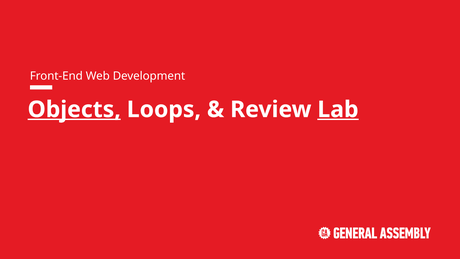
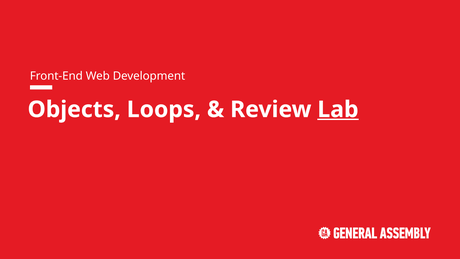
Objects underline: present -> none
